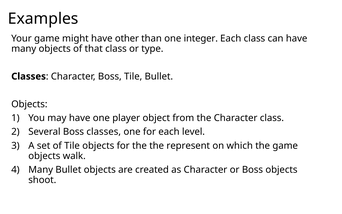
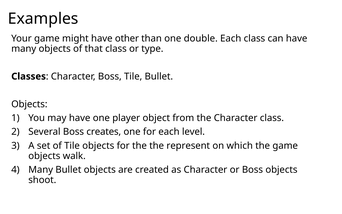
integer: integer -> double
Boss classes: classes -> creates
